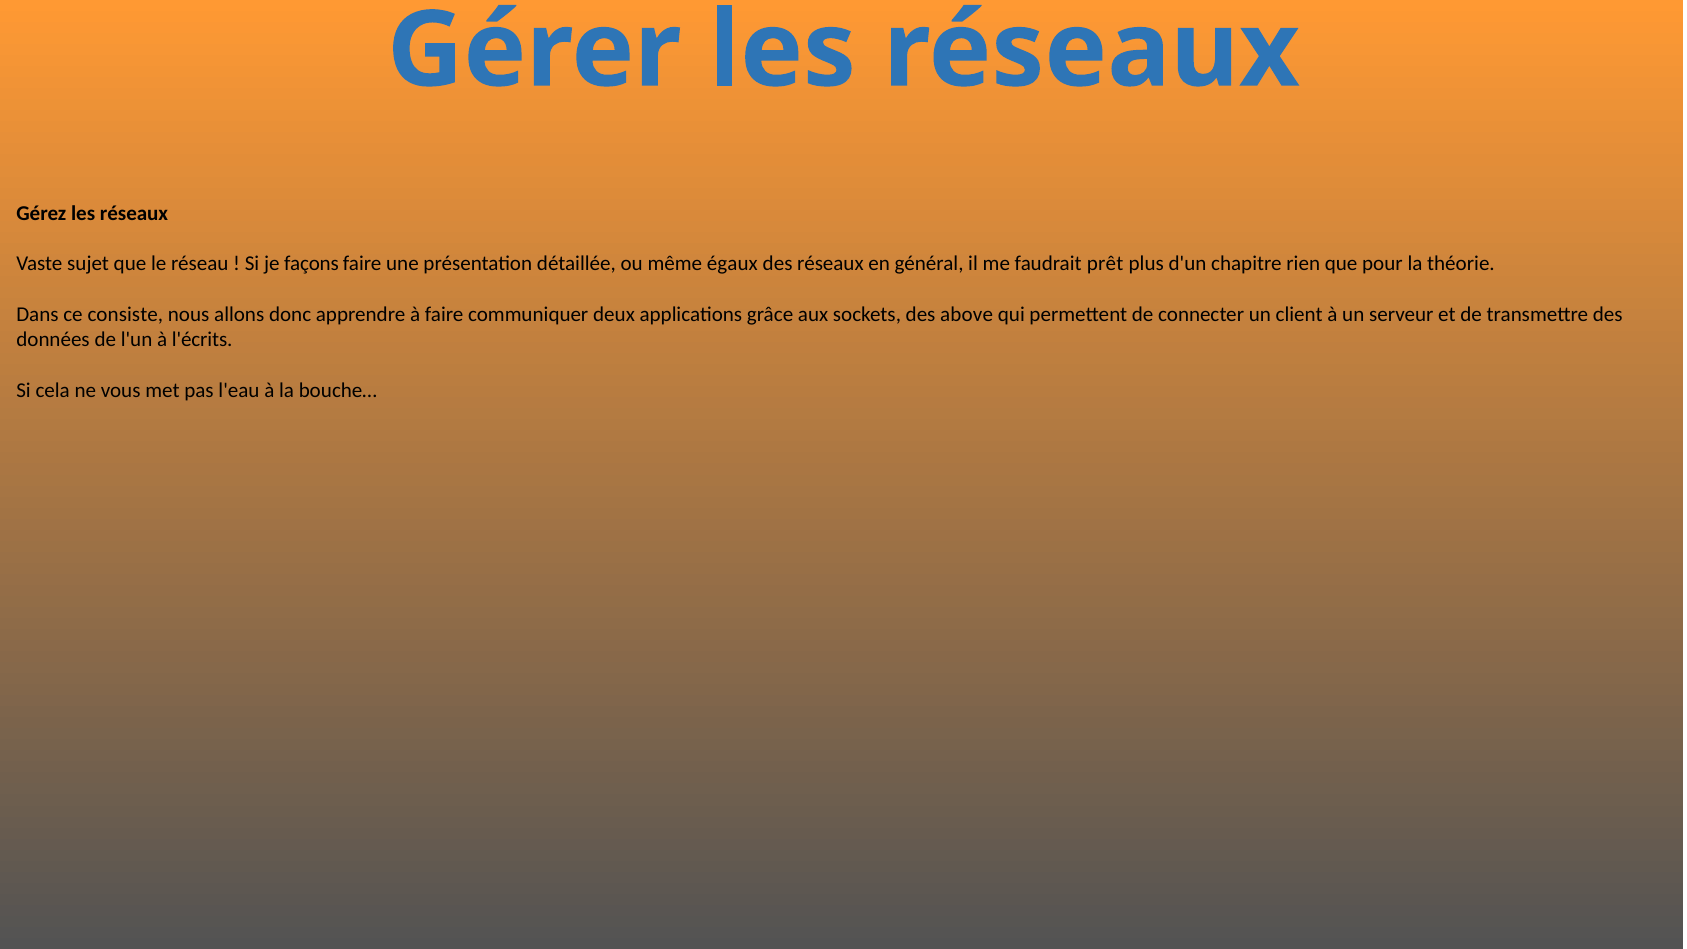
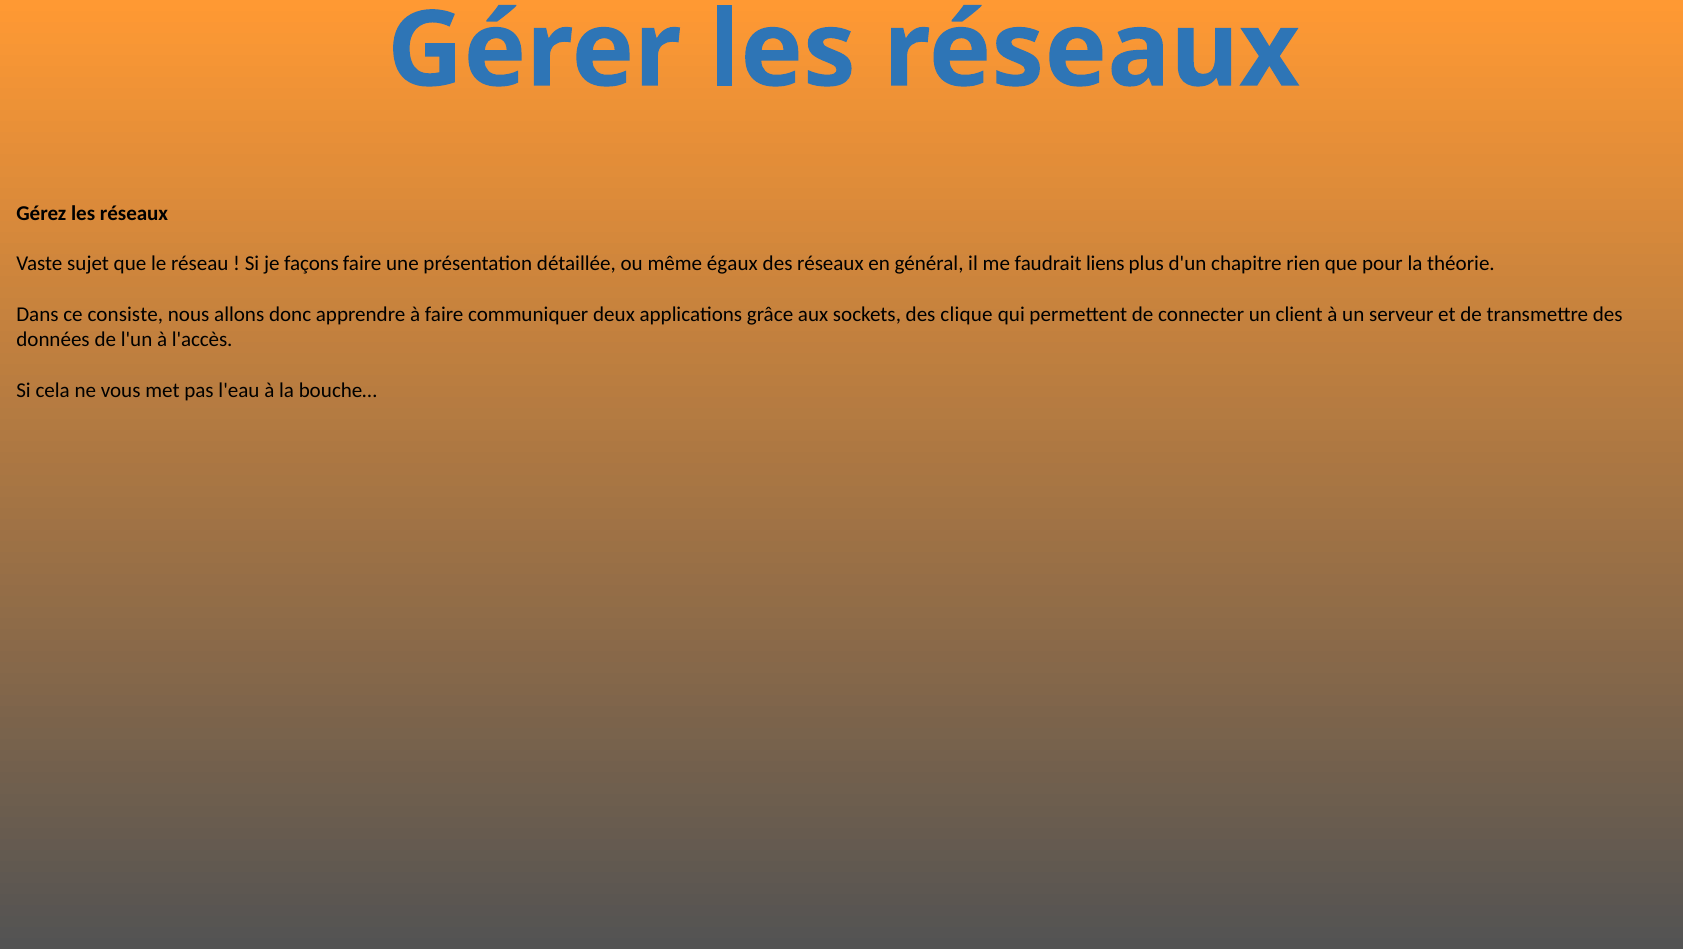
prêt: prêt -> liens
above: above -> clique
l'écrits: l'écrits -> l'accès
